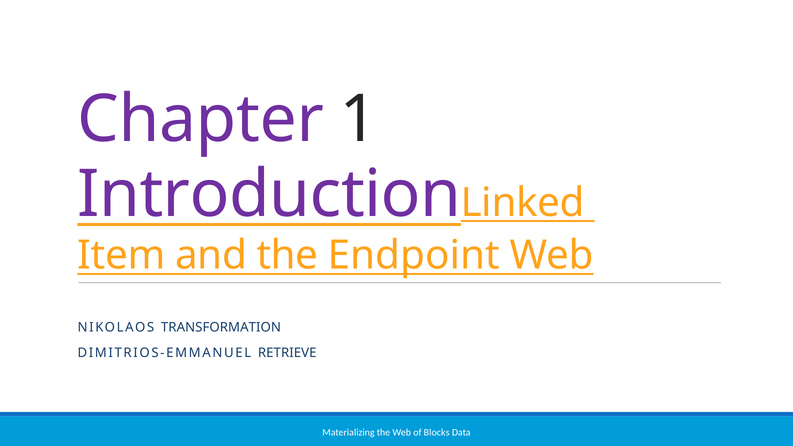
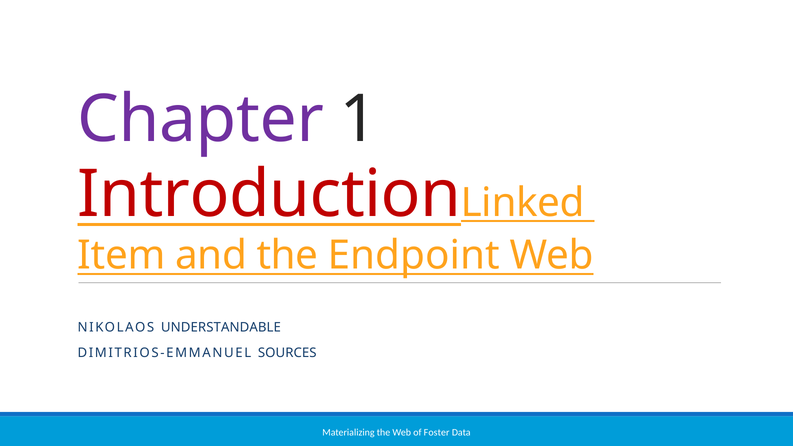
Introduction colour: purple -> red
TRANSFORMATION: TRANSFORMATION -> UNDERSTANDABLE
RETRIEVE: RETRIEVE -> SOURCES
Blocks: Blocks -> Foster
